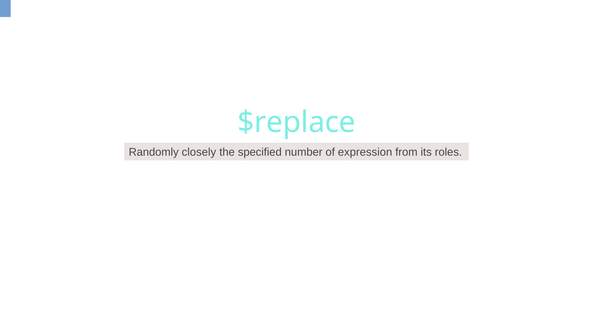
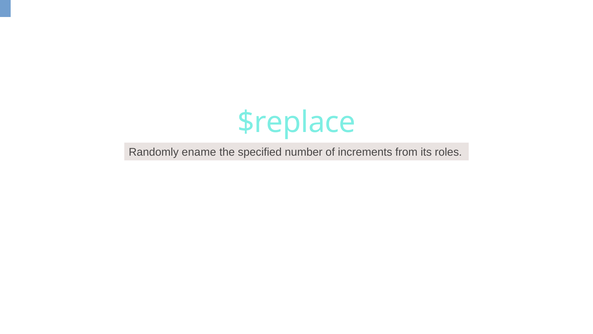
closely: closely -> ename
expression: expression -> increments
